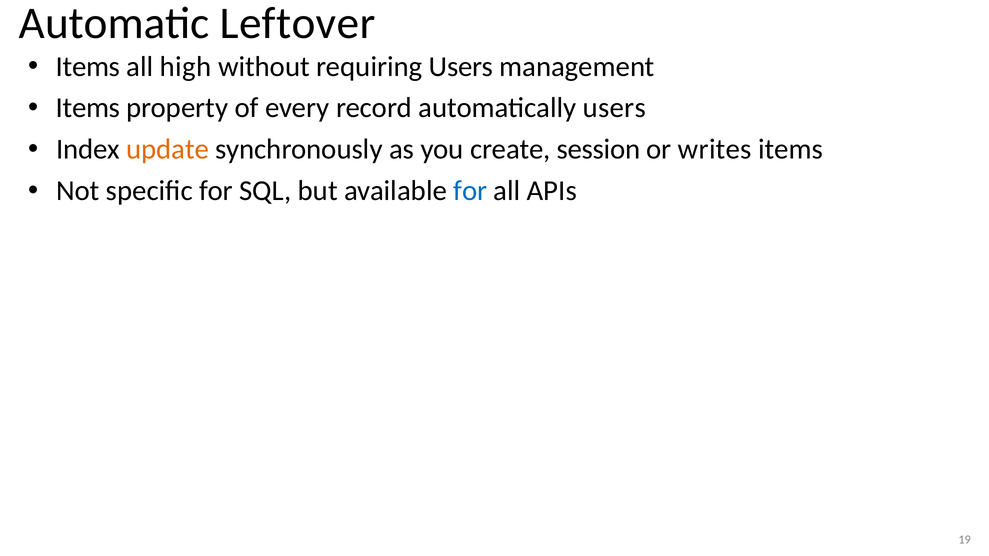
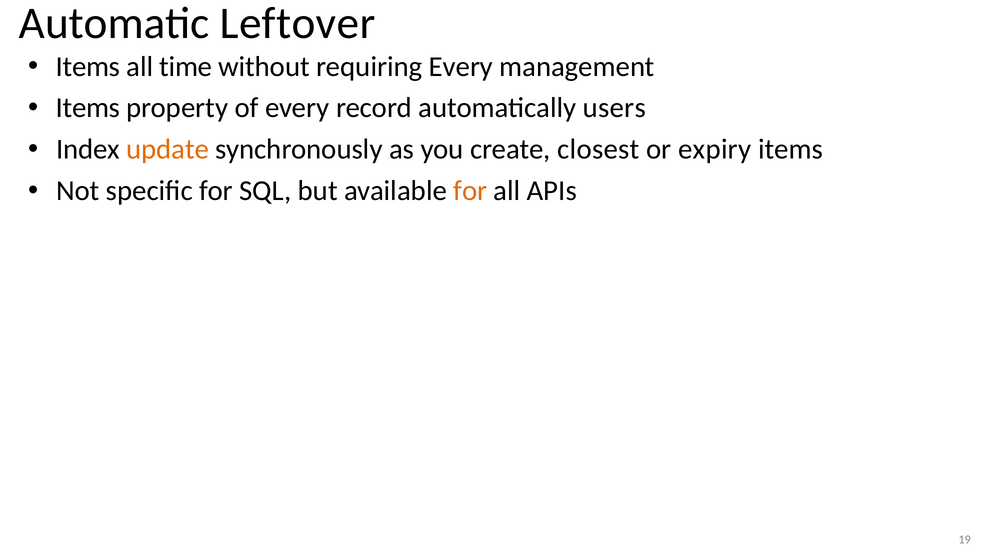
high: high -> time
requiring Users: Users -> Every
session: session -> closest
writes: writes -> expiry
for at (470, 191) colour: blue -> orange
